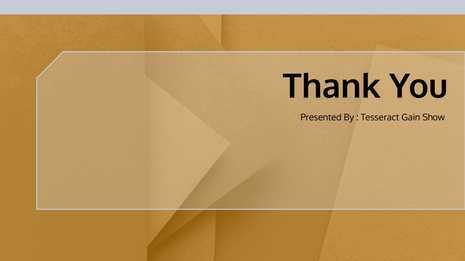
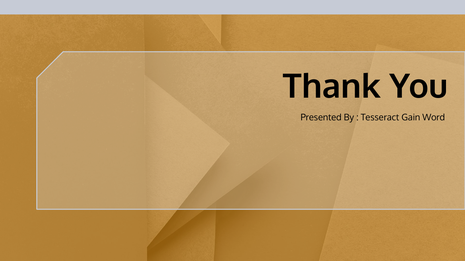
Show: Show -> Word
